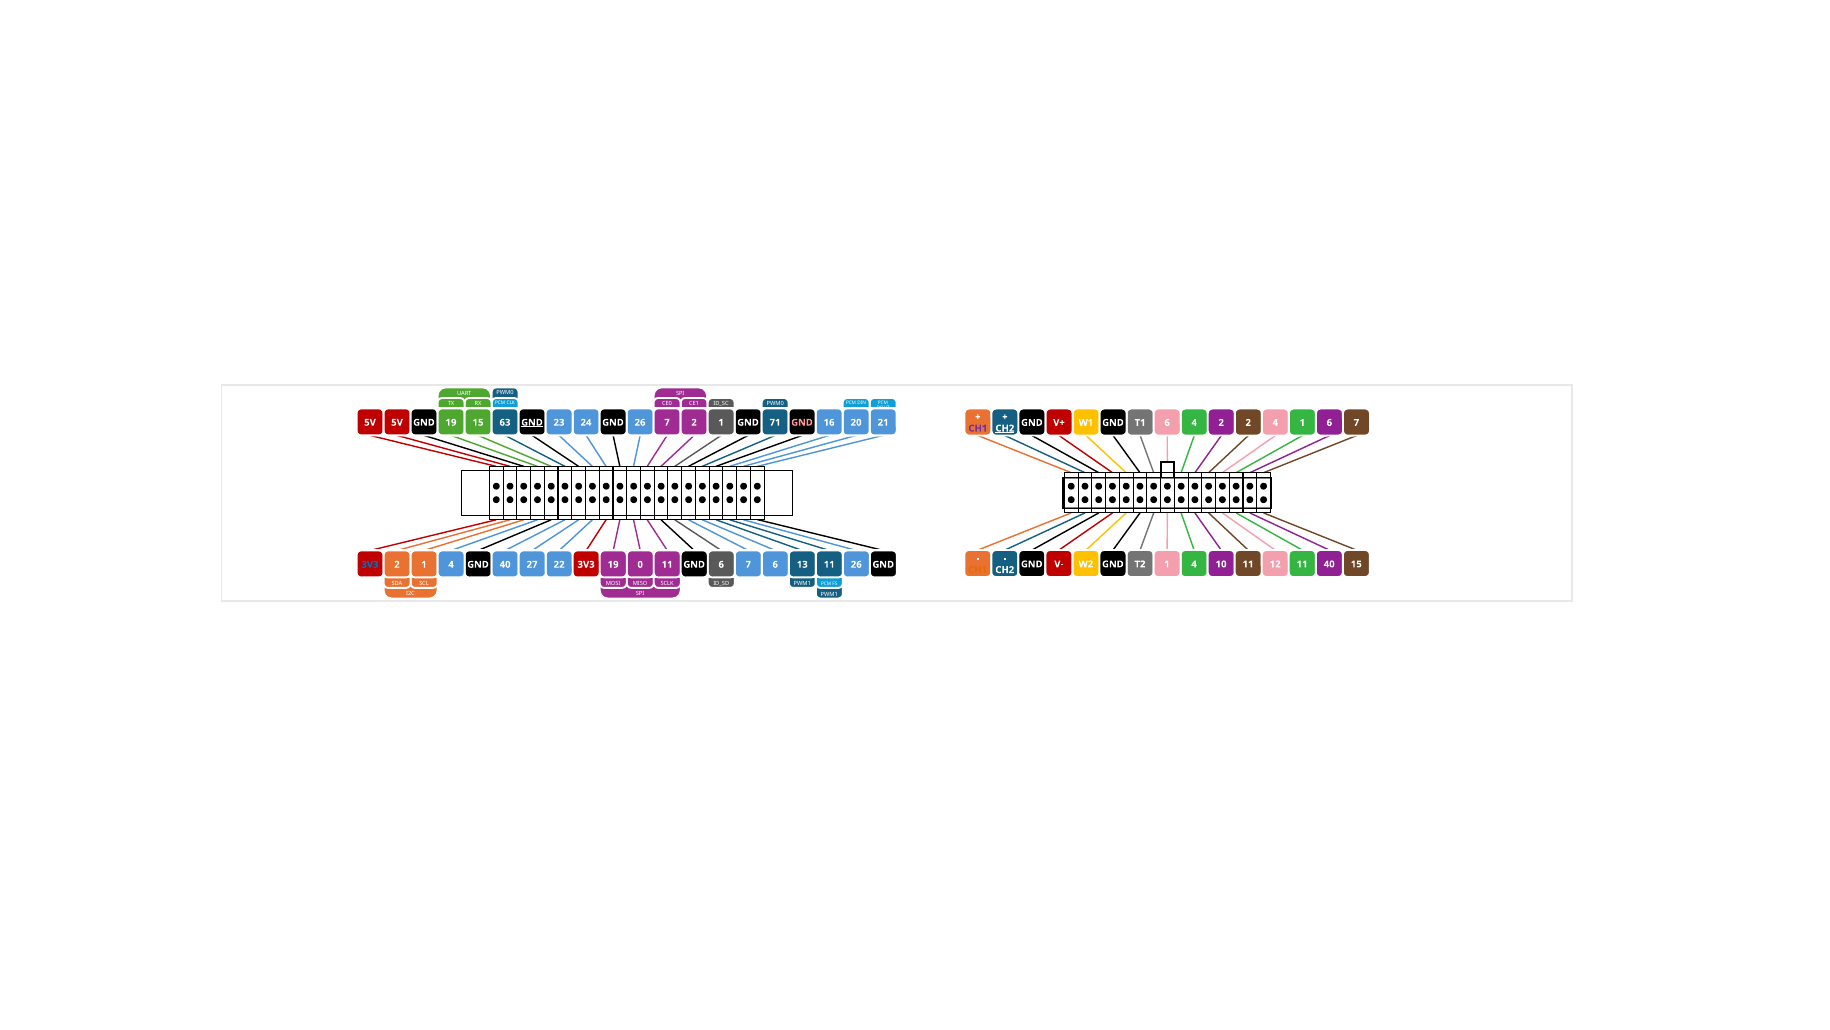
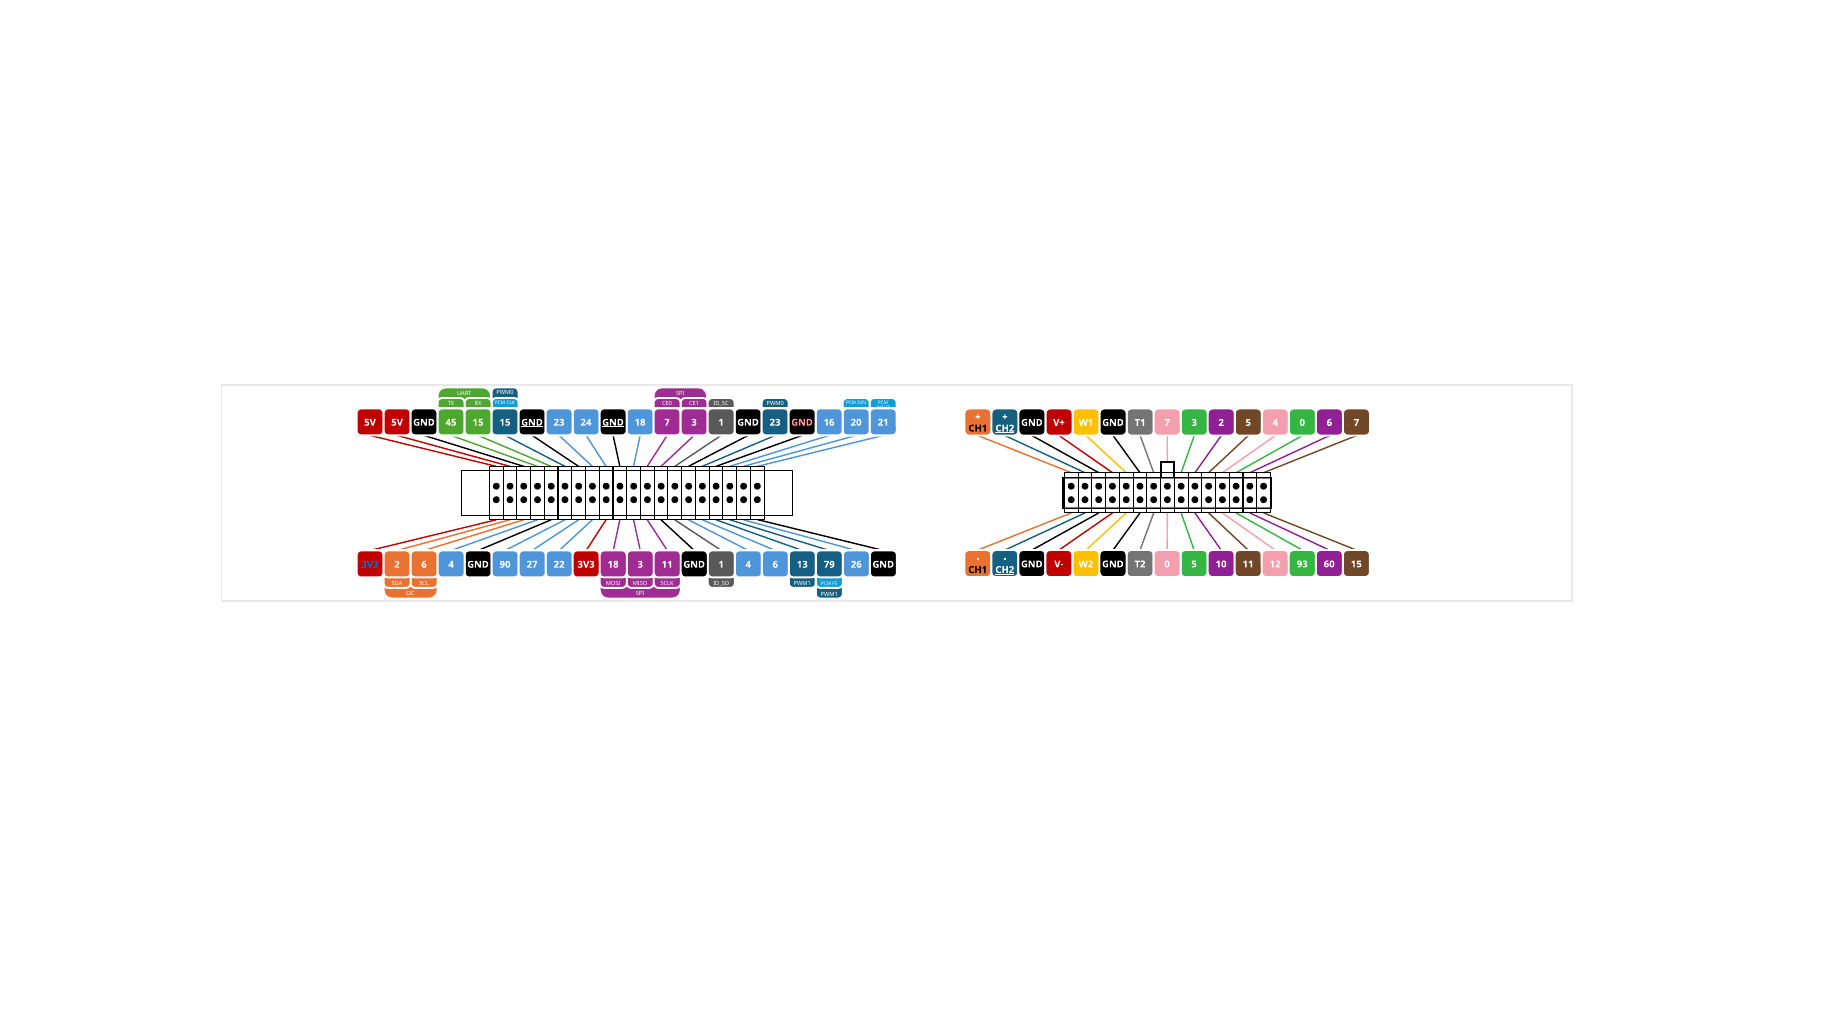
GND 19: 19 -> 45
15 63: 63 -> 15
GND at (613, 422) underline: none -> present
24 26: 26 -> 18
7 2: 2 -> 3
GND 71: 71 -> 23
V+ GND 6: 6 -> 7
T1 4: 4 -> 3
2 2: 2 -> 5
4 1: 1 -> 0
CH1 at (978, 428) colour: purple -> black
V- GND 1: 1 -> 0
T2 4: 4 -> 5
12 11: 11 -> 93
11 40: 40 -> 60
2 1: 1 -> 6
4 40: 40 -> 90
27 19: 19 -> 18
22 0: 0 -> 3
11 6: 6 -> 1
7 at (748, 564): 7 -> 4
13 11: 11 -> 79
CH1 at (978, 570) colour: orange -> black
CH2 at (1005, 570) underline: none -> present
